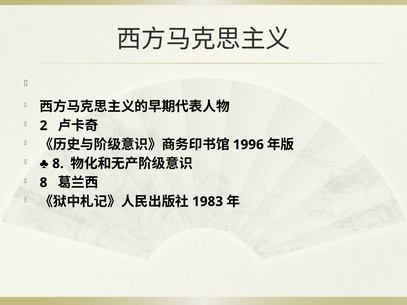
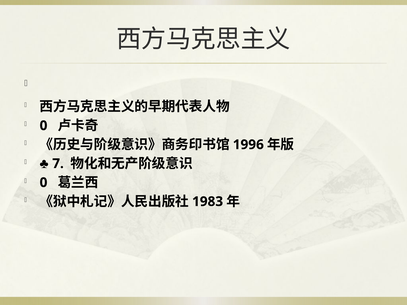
2 at (44, 126): 2 -> 0
8 at (58, 164): 8 -> 7
8 at (44, 183): 8 -> 0
